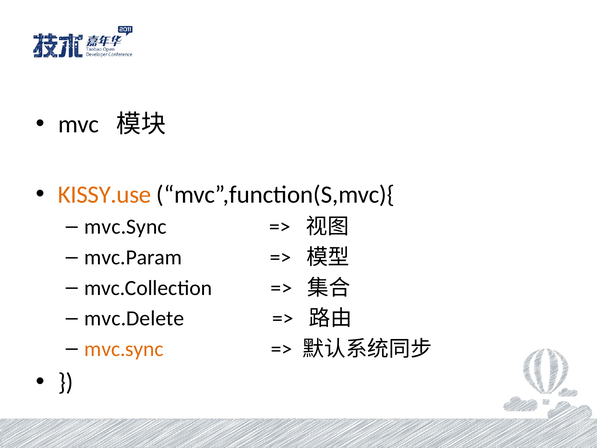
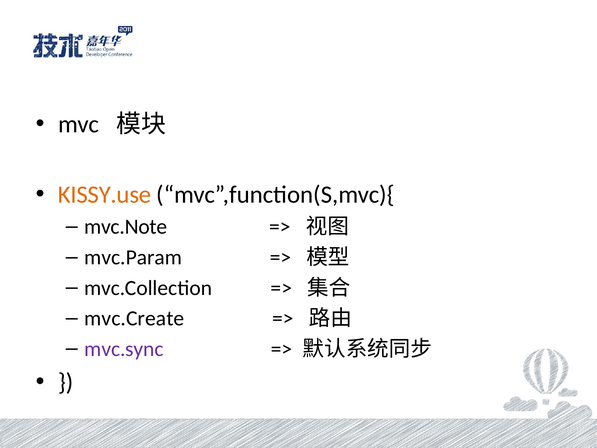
mvc.Sync at (126, 227): mvc.Sync -> mvc.Note
mvc.Delete: mvc.Delete -> mvc.Create
mvc.sync at (124, 349) colour: orange -> purple
